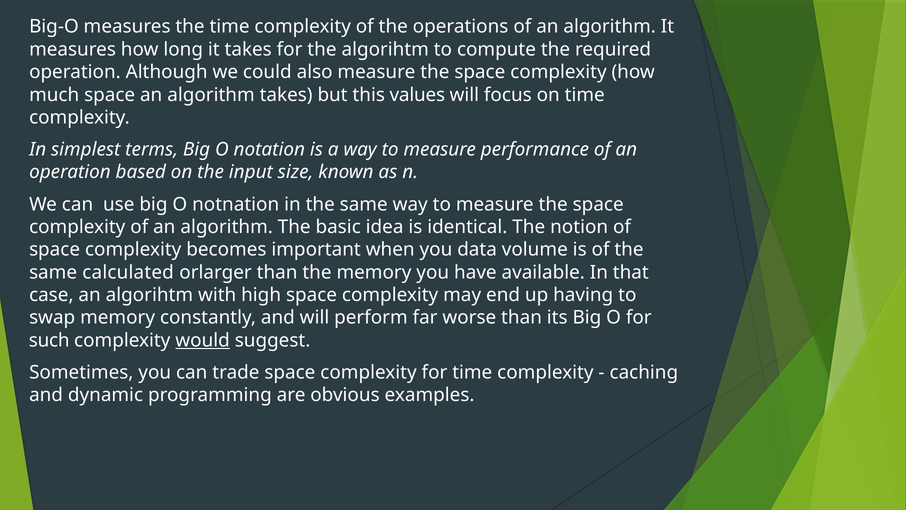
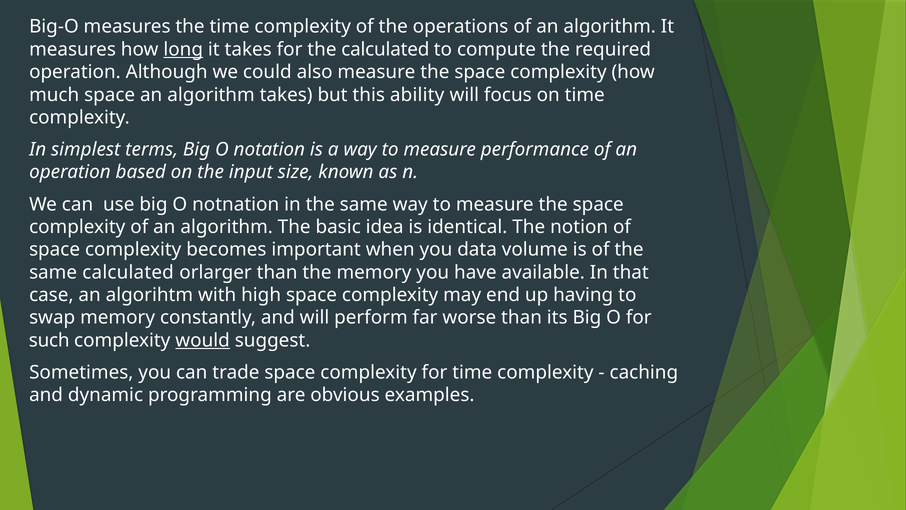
long underline: none -> present
the algorihtm: algorihtm -> calculated
values: values -> ability
